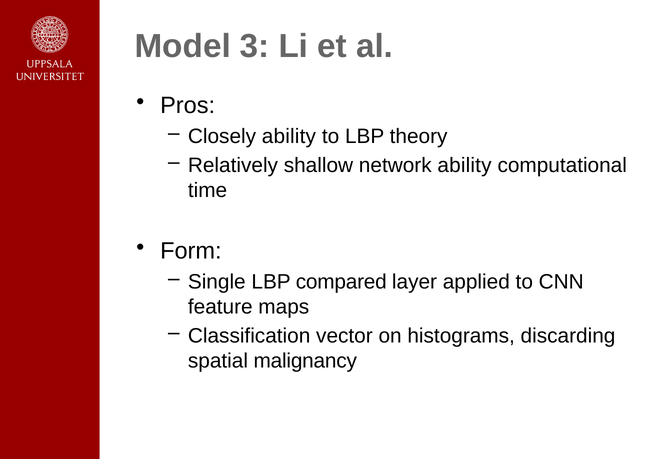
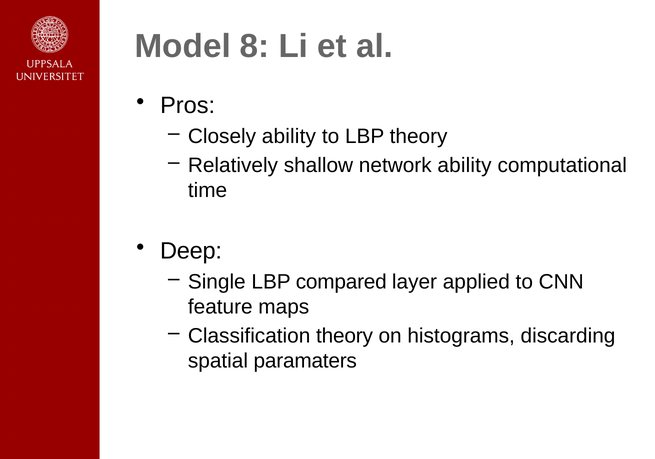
3: 3 -> 8
Form: Form -> Deep
Classification vector: vector -> theory
malignancy: malignancy -> paramaters
